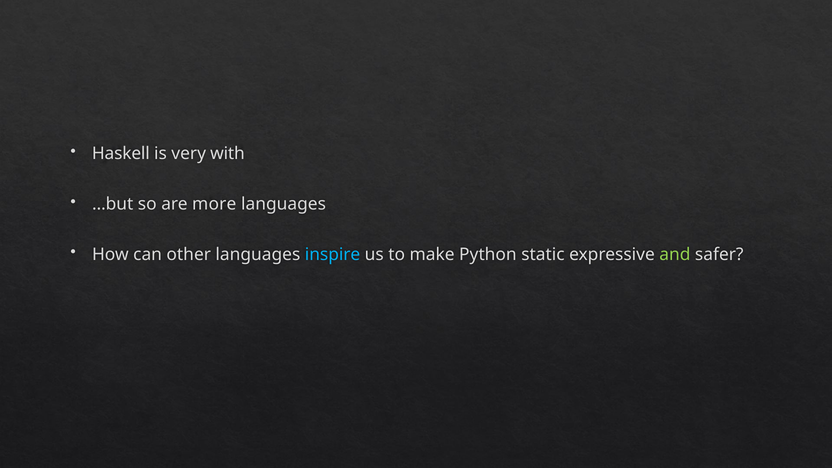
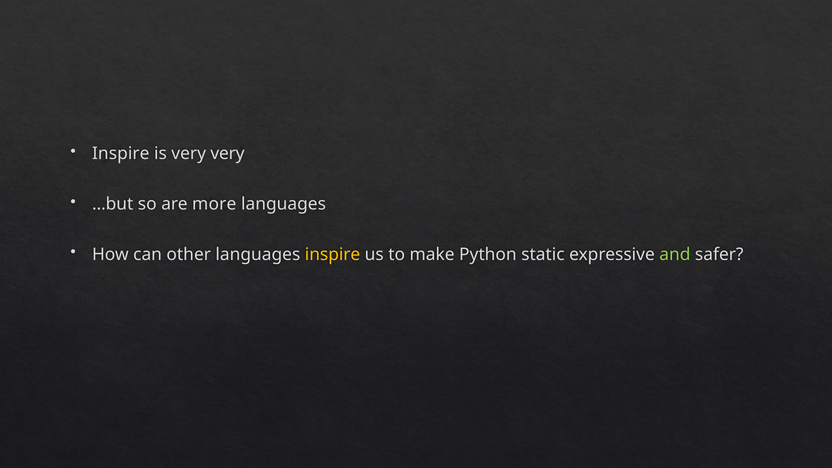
Haskell at (121, 154): Haskell -> Inspire
very with: with -> very
inspire at (333, 254) colour: light blue -> yellow
